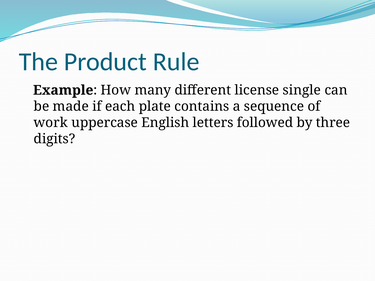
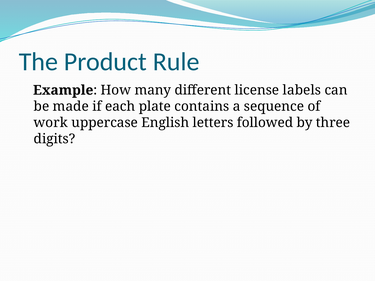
single: single -> labels
